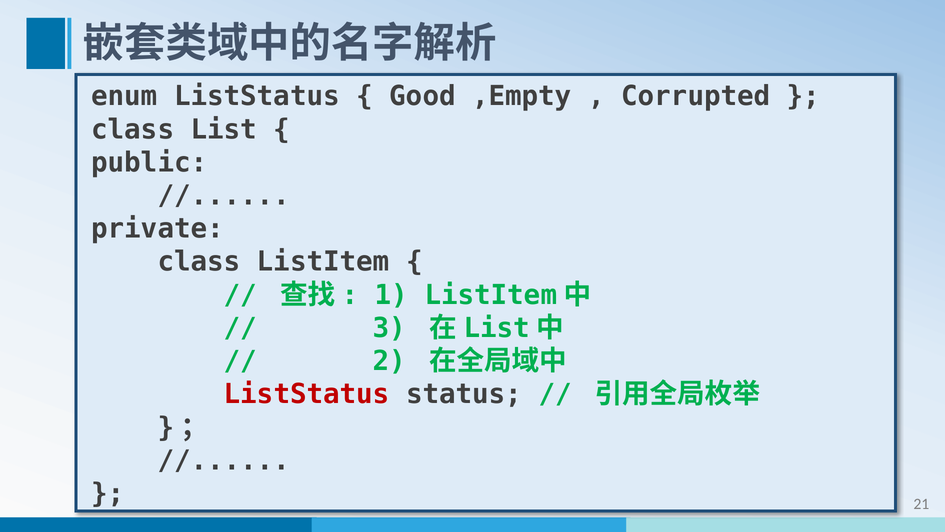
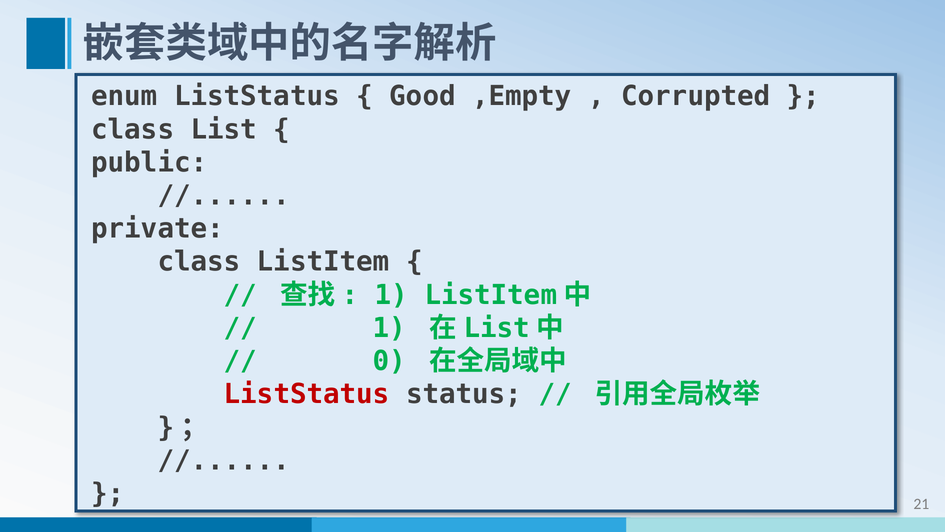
3 at (389, 328): 3 -> 1
2: 2 -> 0
